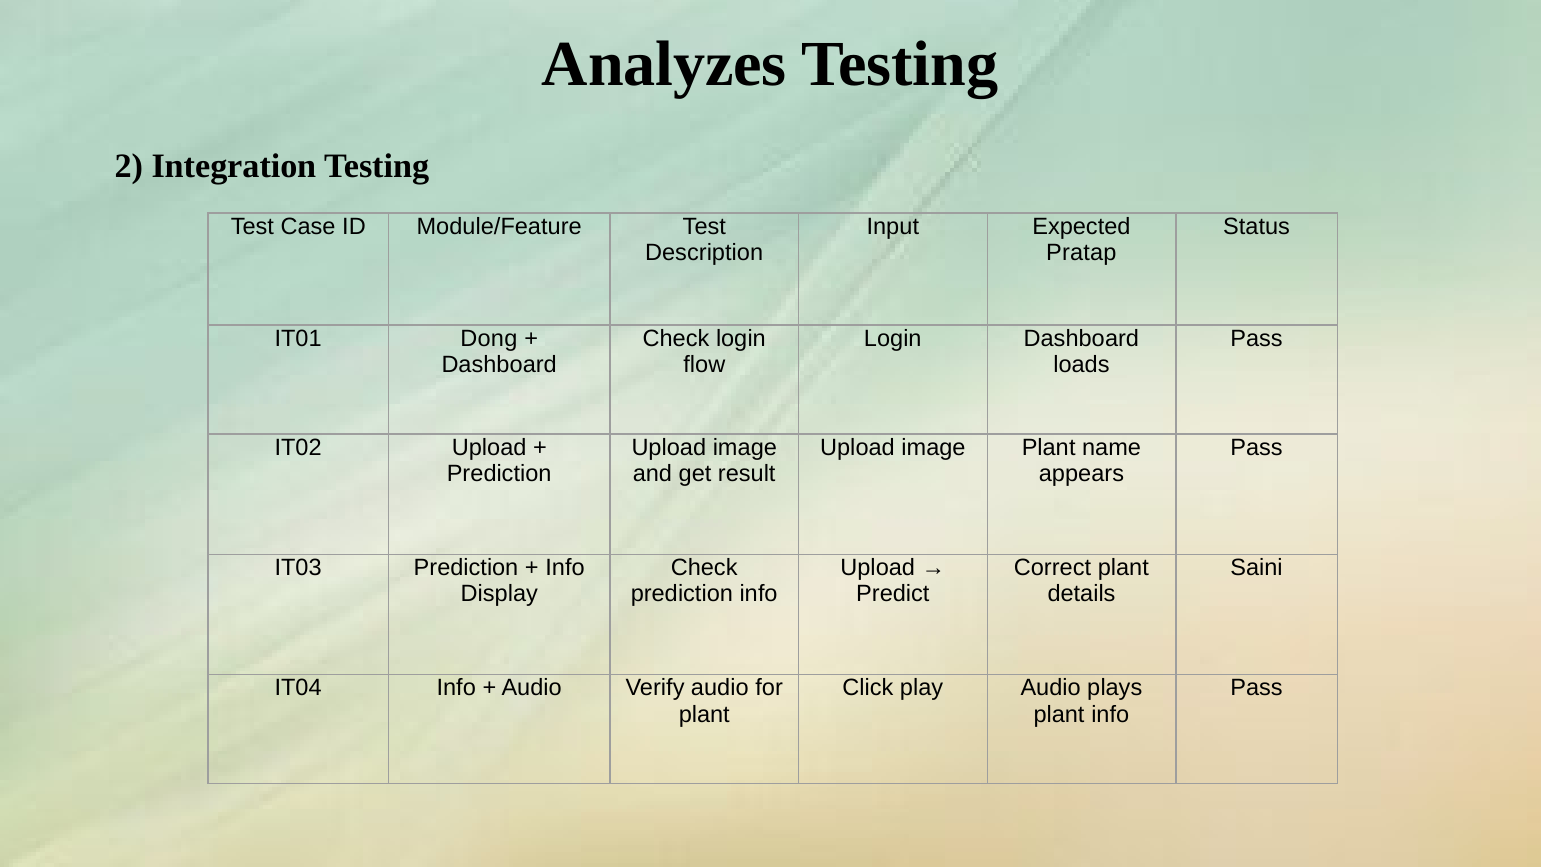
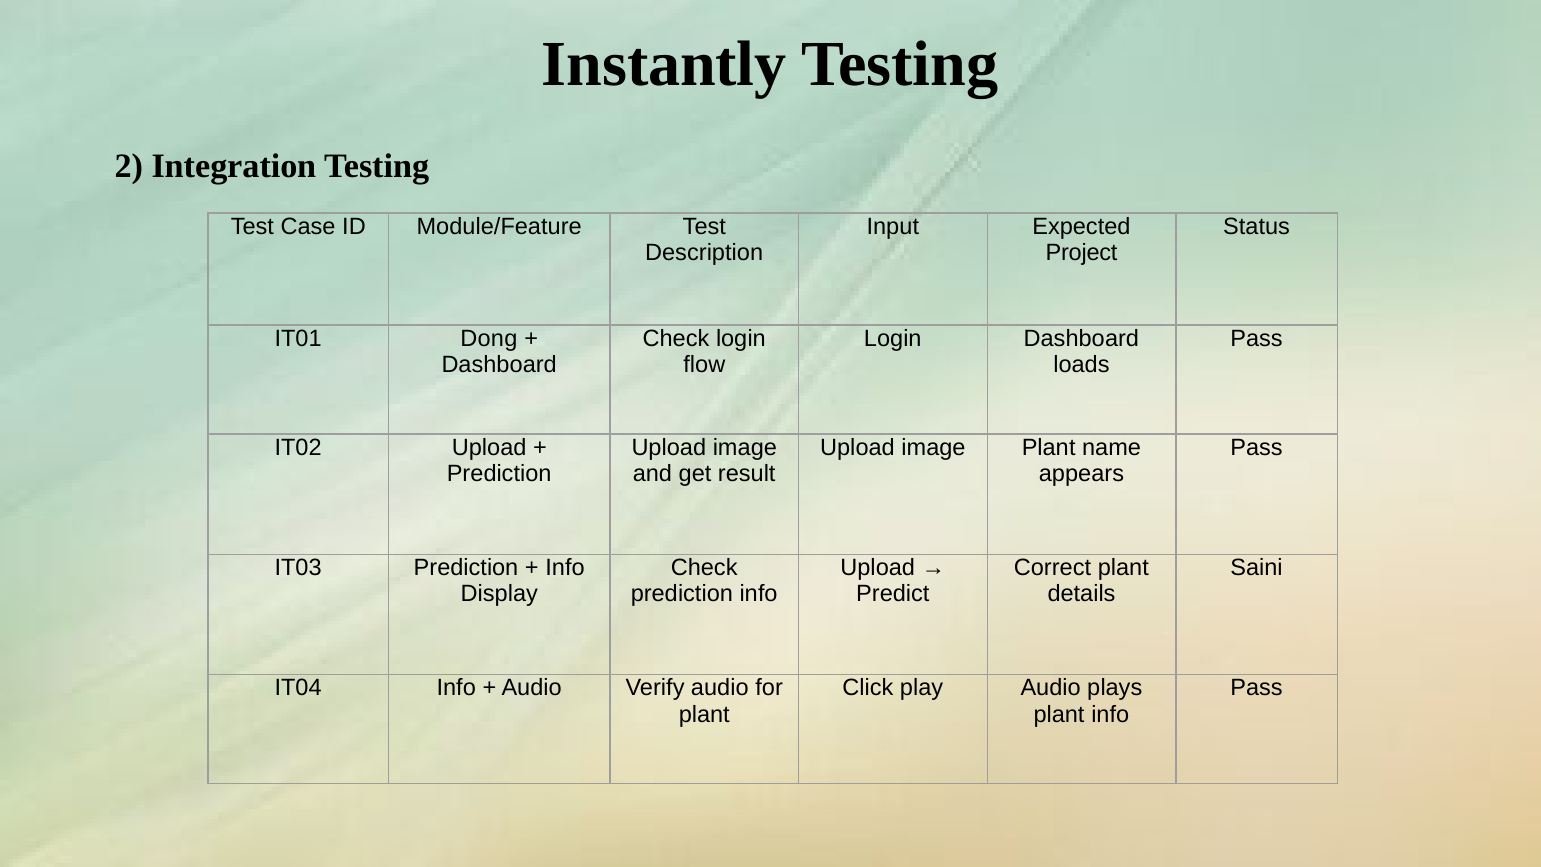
Analyzes: Analyzes -> Instantly
Pratap: Pratap -> Project
